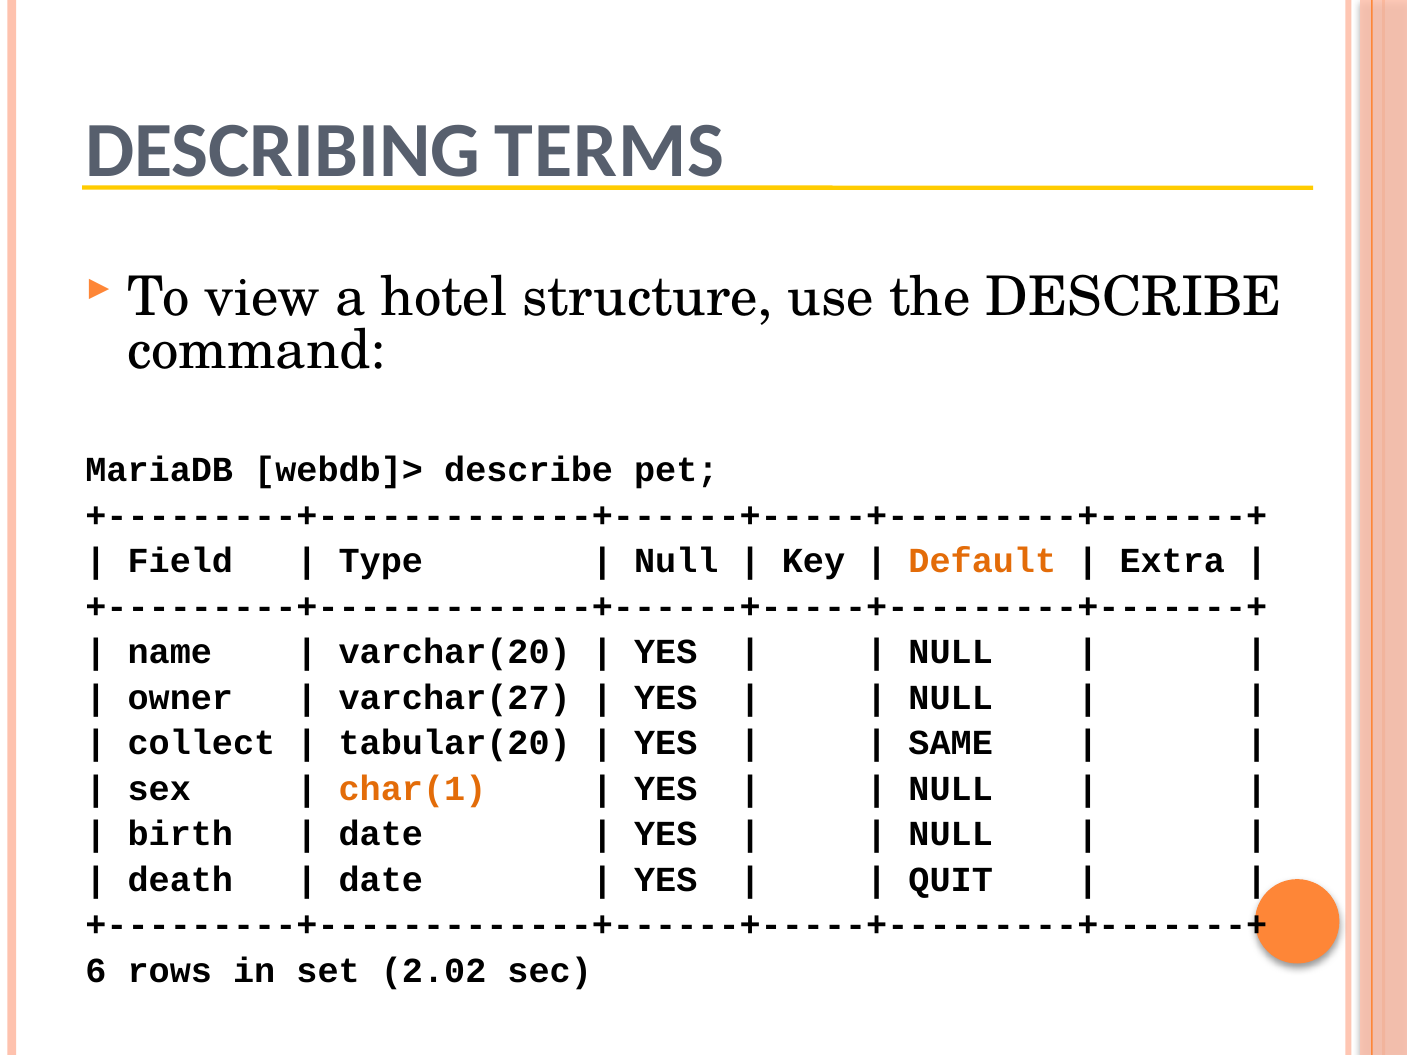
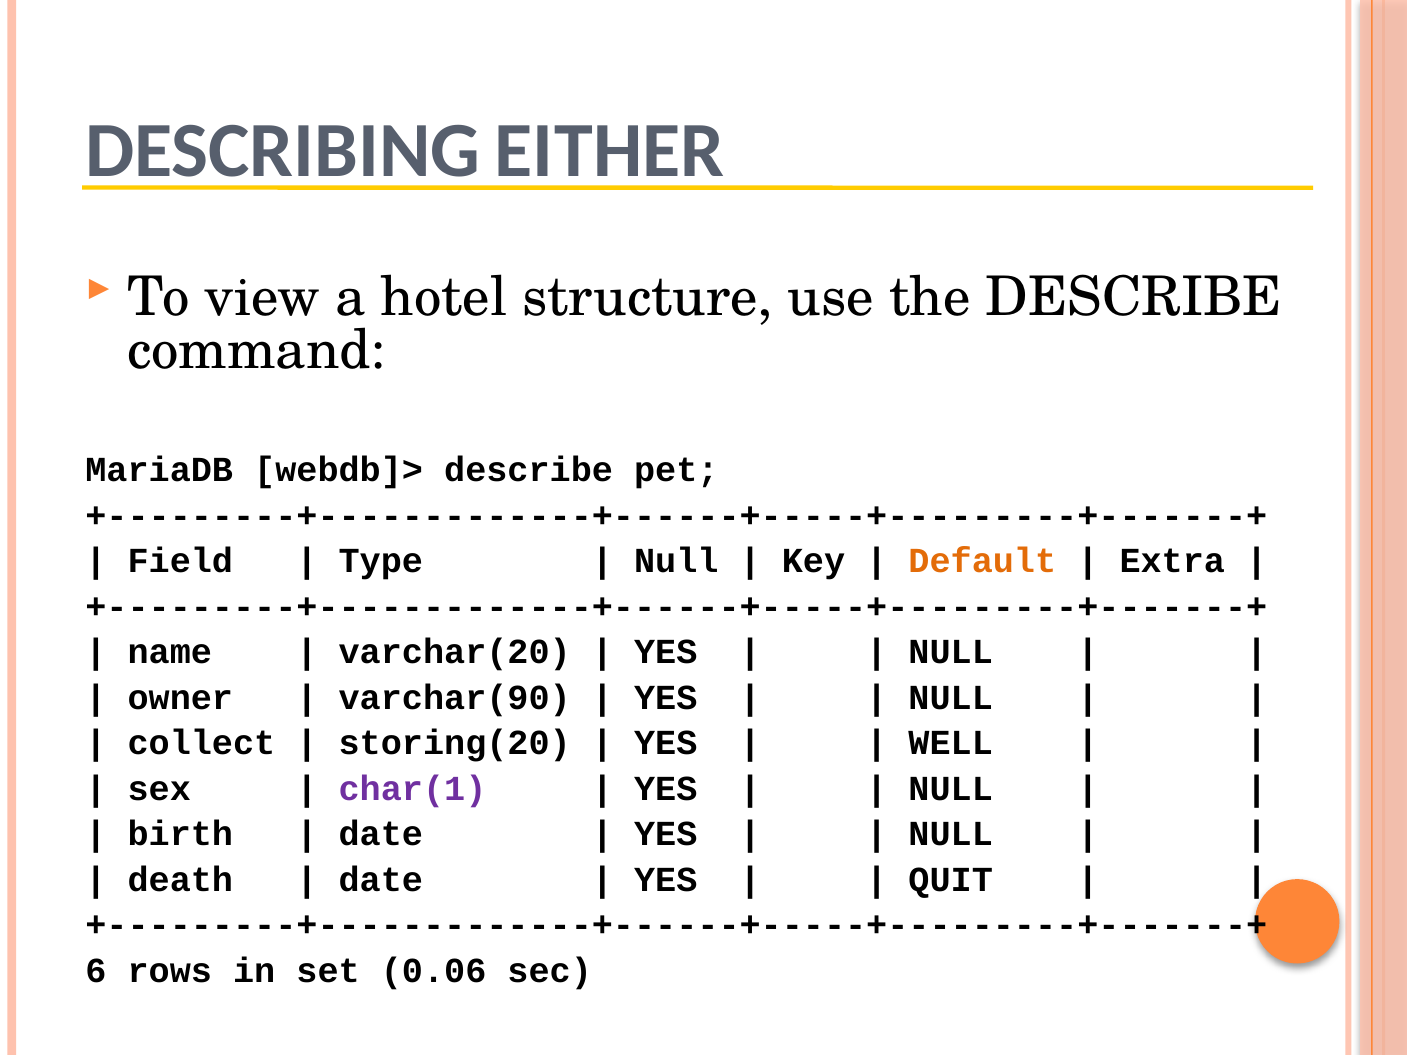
TERMS: TERMS -> EITHER
varchar(27: varchar(27 -> varchar(90
tabular(20: tabular(20 -> storing(20
SAME: SAME -> WELL
char(1 colour: orange -> purple
2.02: 2.02 -> 0.06
